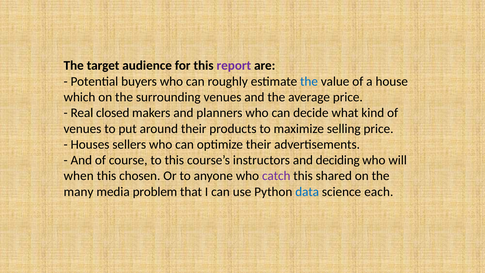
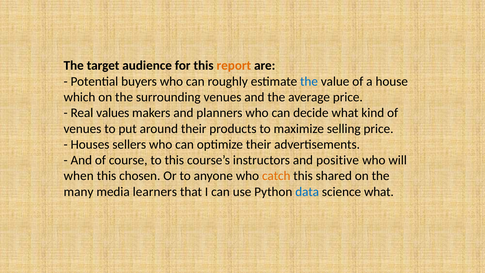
report colour: purple -> orange
closed: closed -> values
deciding: deciding -> positive
catch colour: purple -> orange
problem: problem -> learners
science each: each -> what
